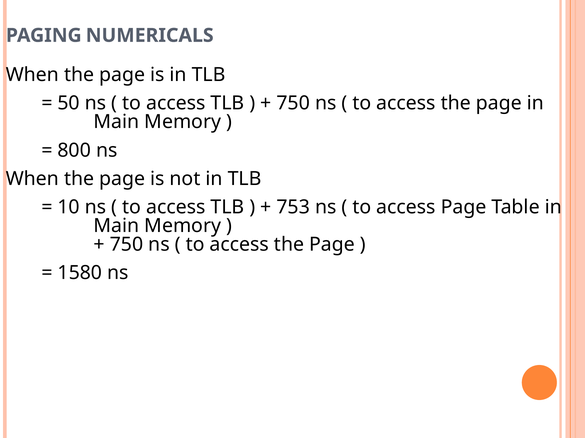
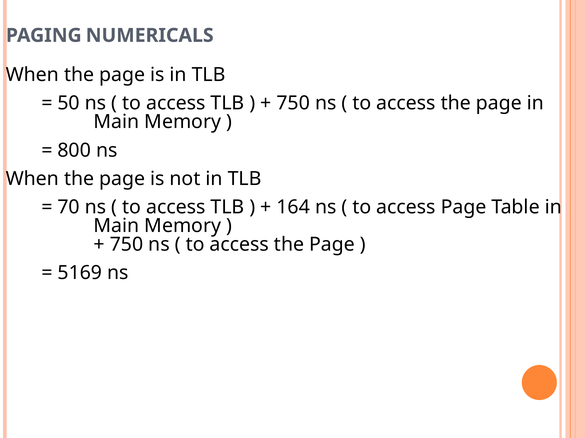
10: 10 -> 70
753: 753 -> 164
1580: 1580 -> 5169
